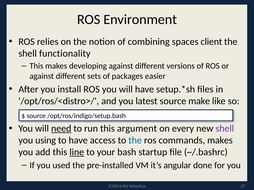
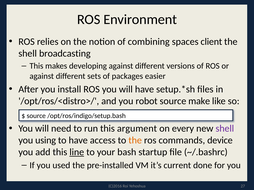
functionality: functionality -> broadcasting
latest: latest -> robot
need underline: present -> none
the at (135, 141) colour: blue -> orange
commands makes: makes -> device
angular: angular -> current
